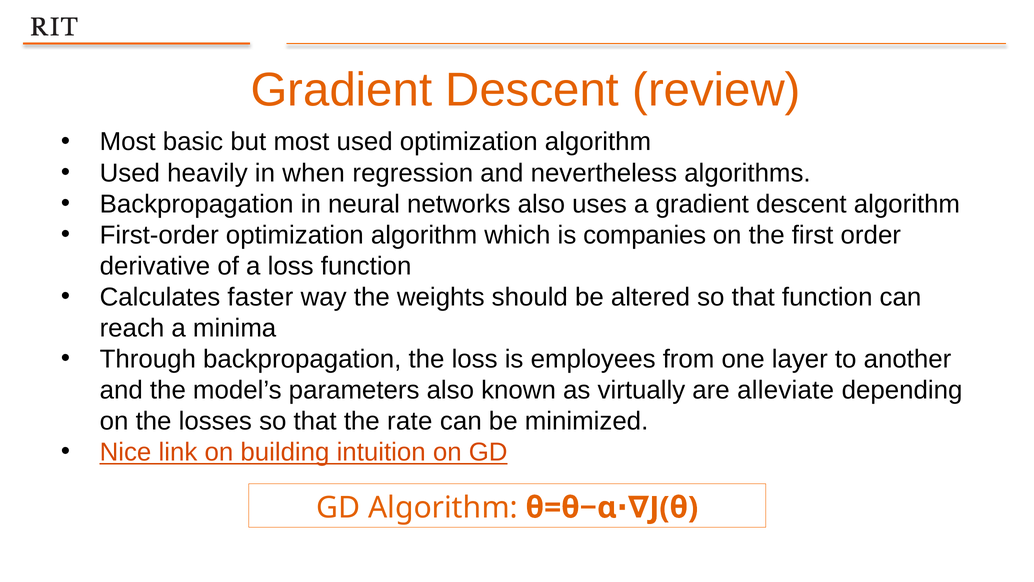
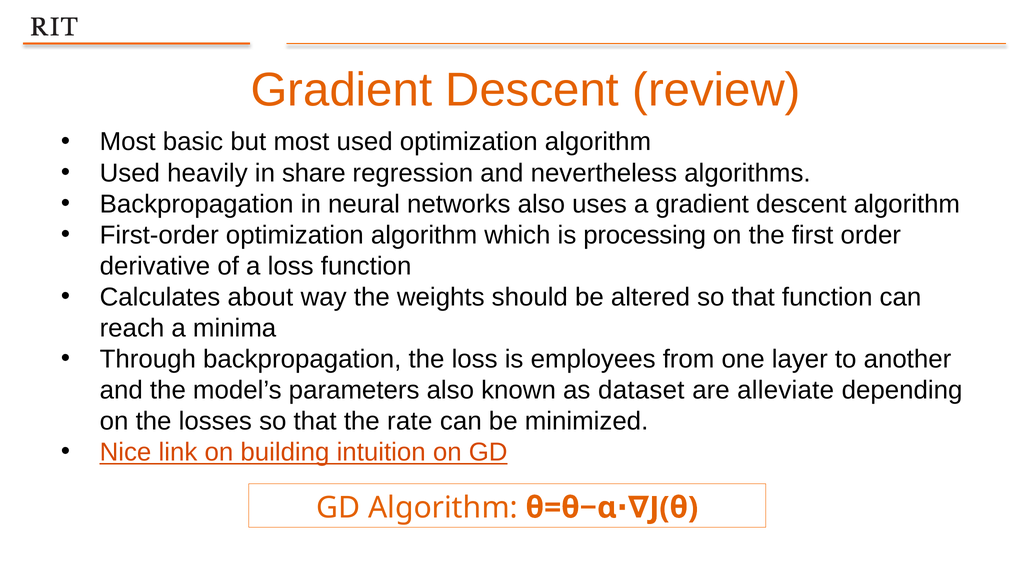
when: when -> share
companies: companies -> processing
faster: faster -> about
virtually: virtually -> dataset
